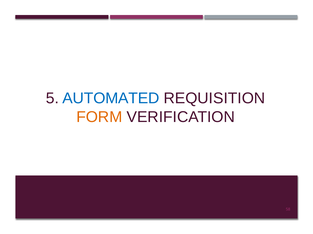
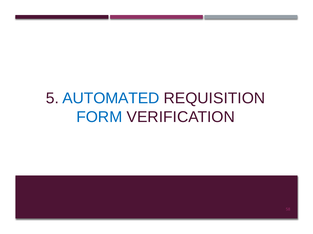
FORM colour: orange -> blue
